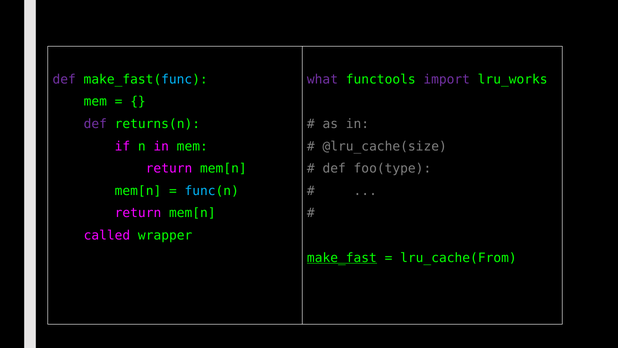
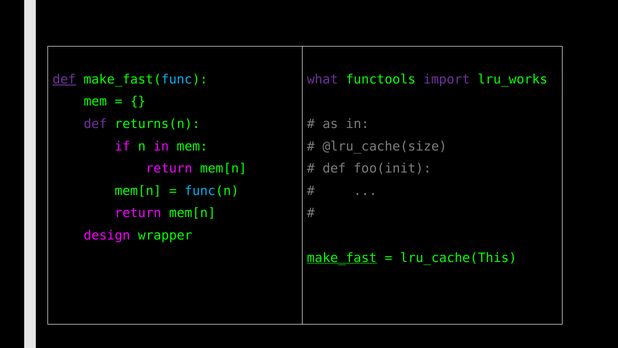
def at (64, 79) underline: none -> present
foo(type: foo(type -> foo(init
called: called -> design
lru_cache(From: lru_cache(From -> lru_cache(This
